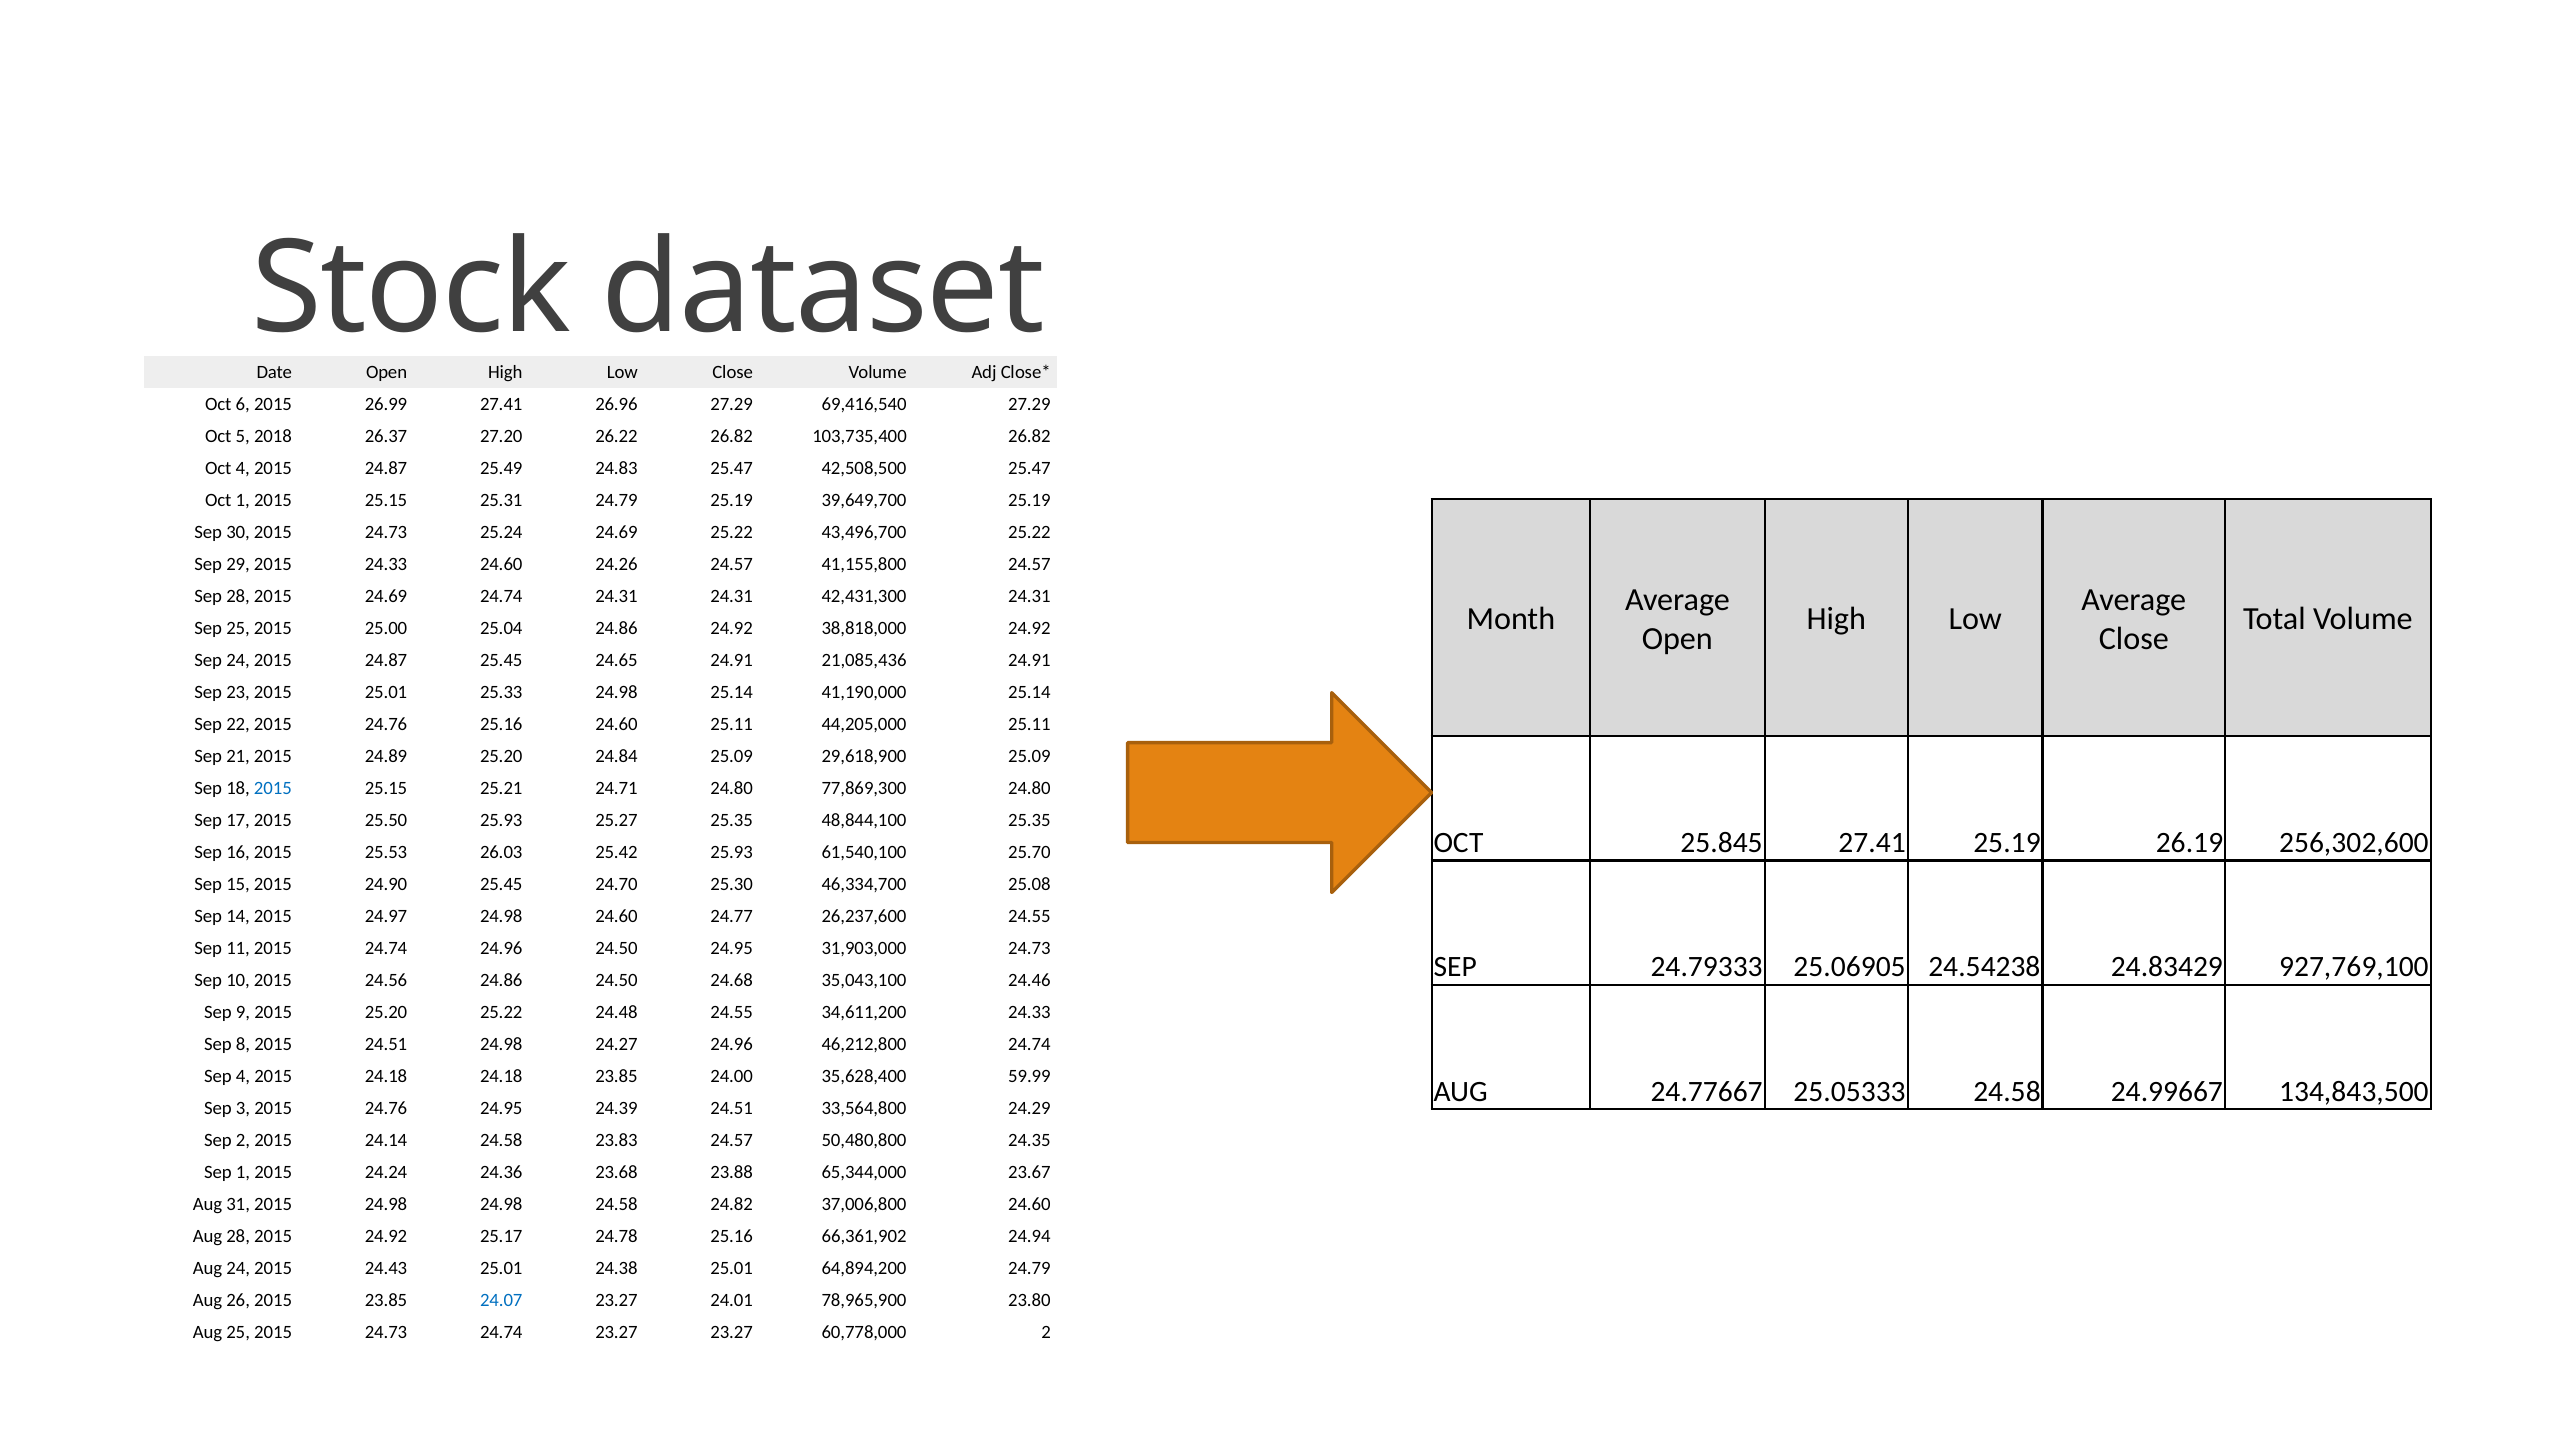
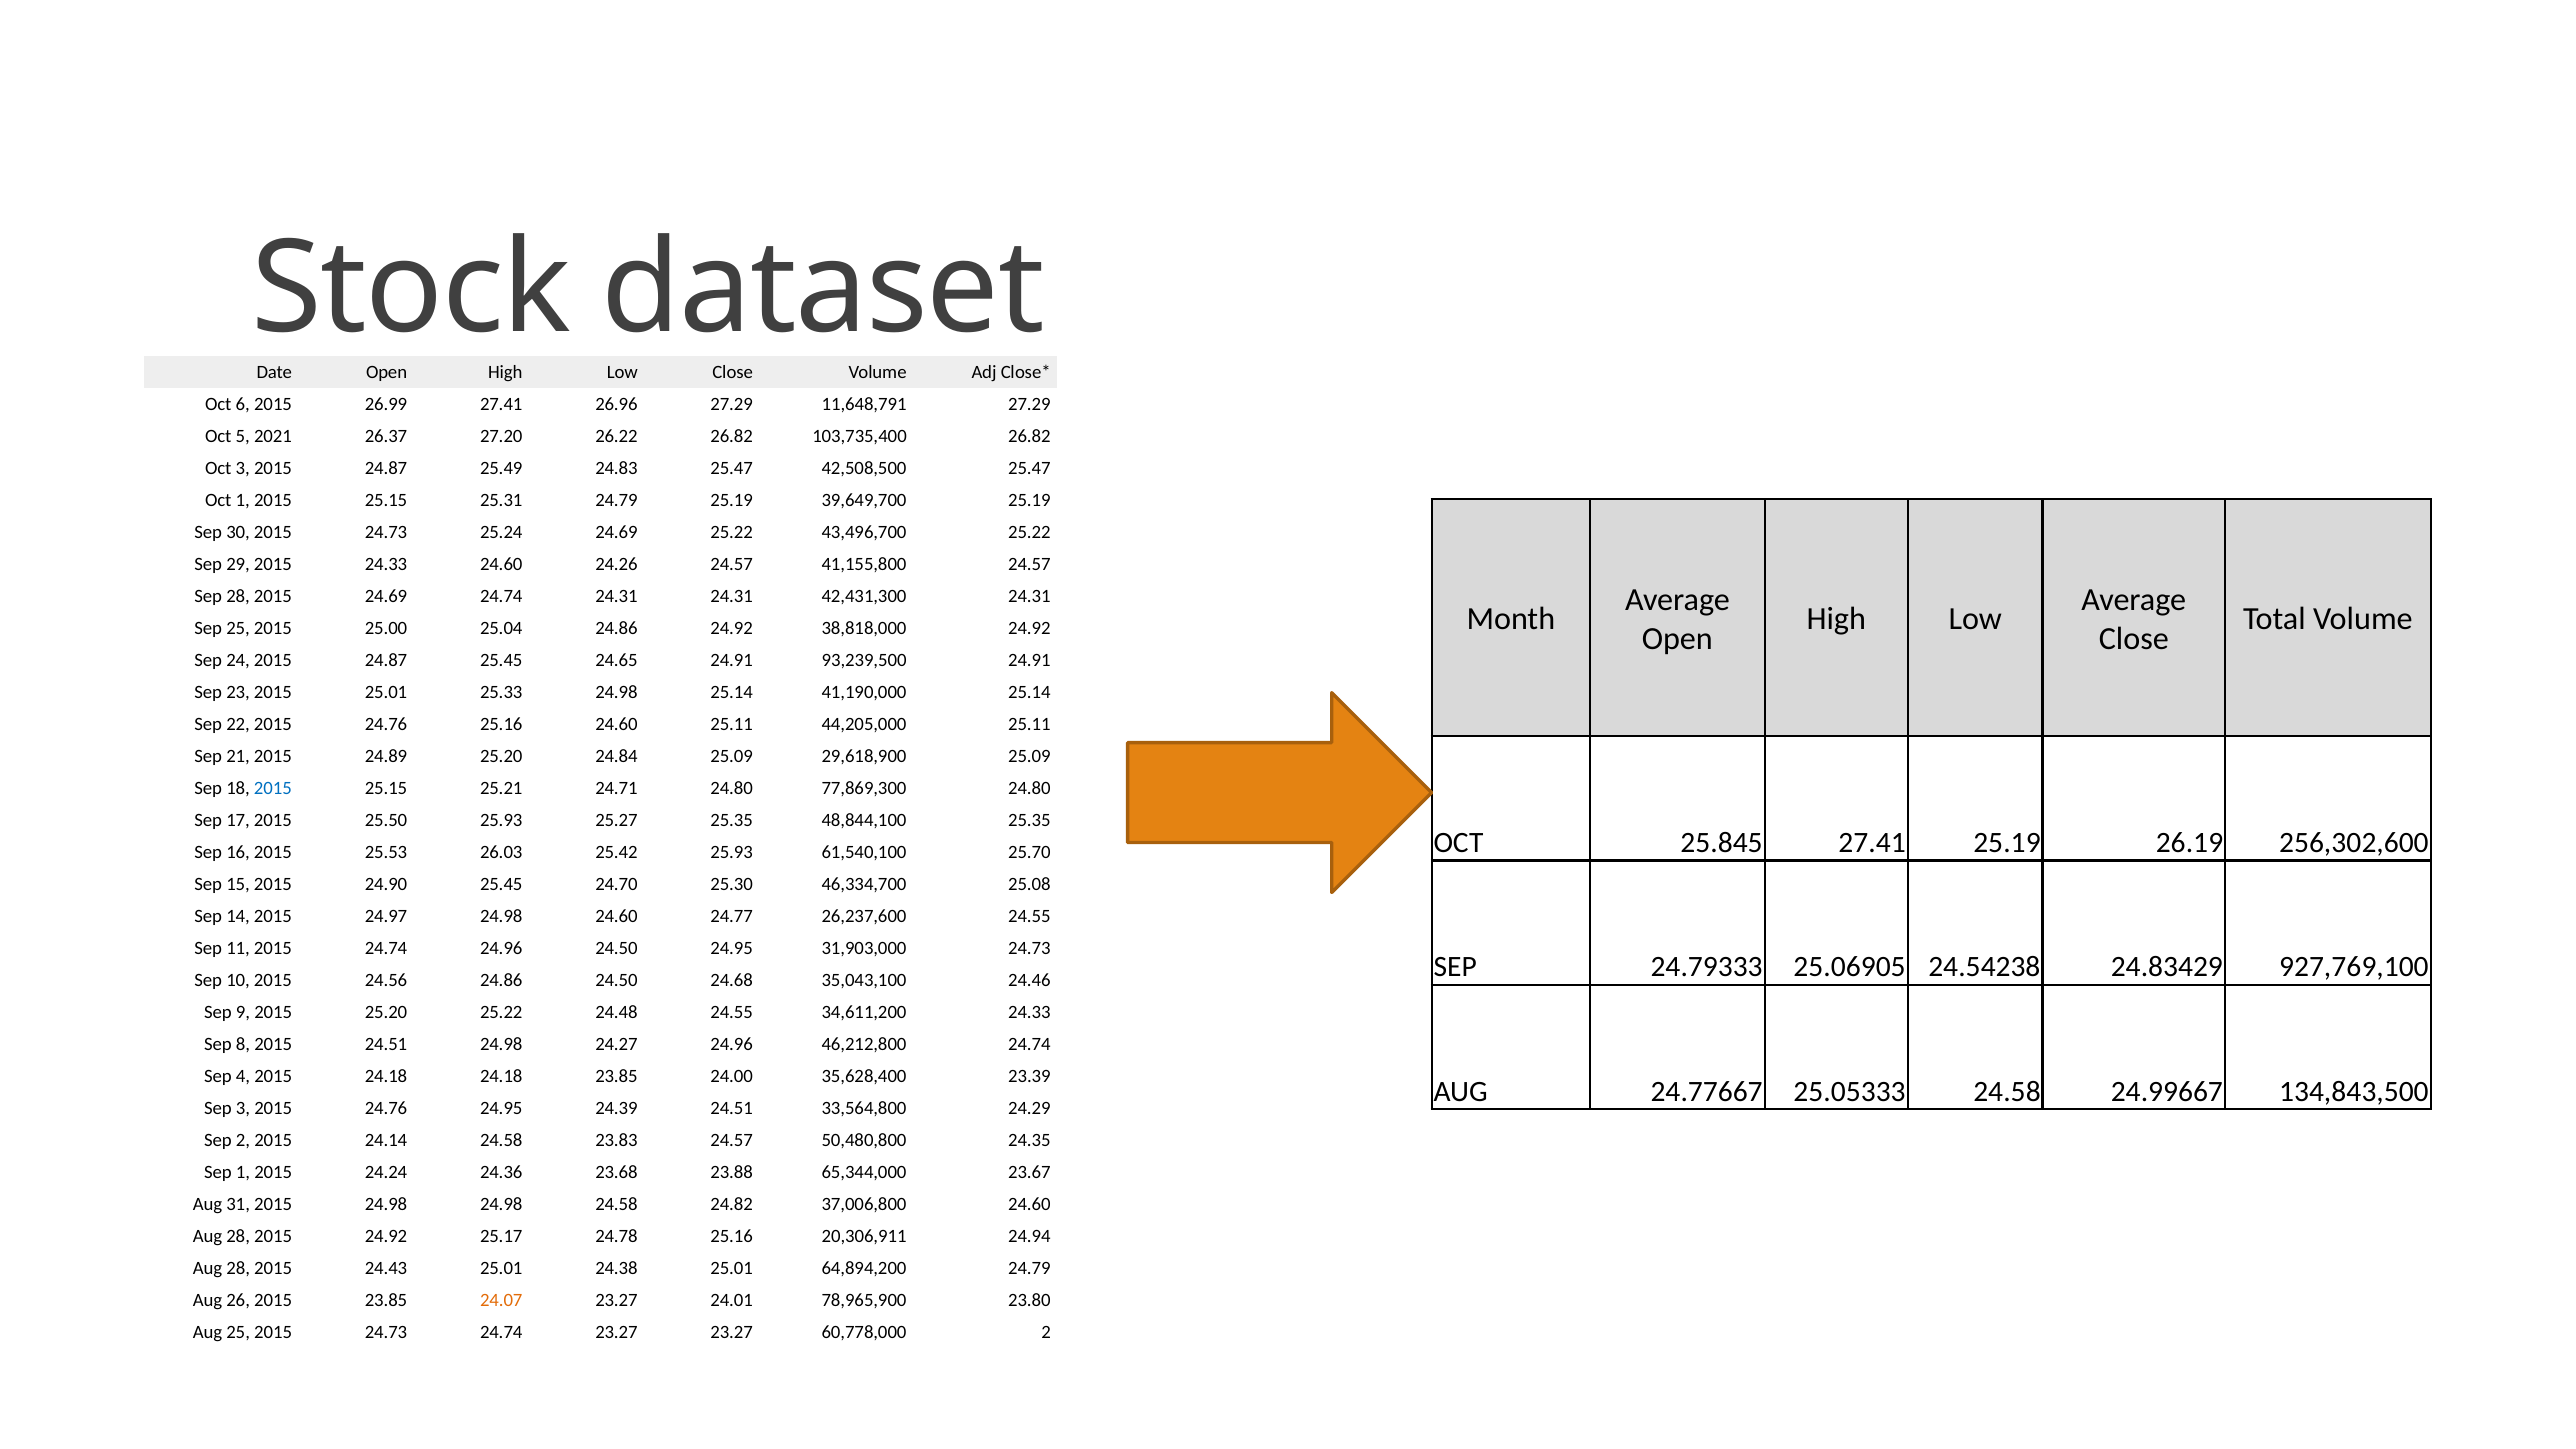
69,416,540: 69,416,540 -> 11,648,791
2018: 2018 -> 2021
Oct 4: 4 -> 3
21,085,436: 21,085,436 -> 93,239,500
59.99: 59.99 -> 23.39
66,361,902: 66,361,902 -> 20,306,911
24 at (238, 1269): 24 -> 28
24.07 colour: blue -> orange
